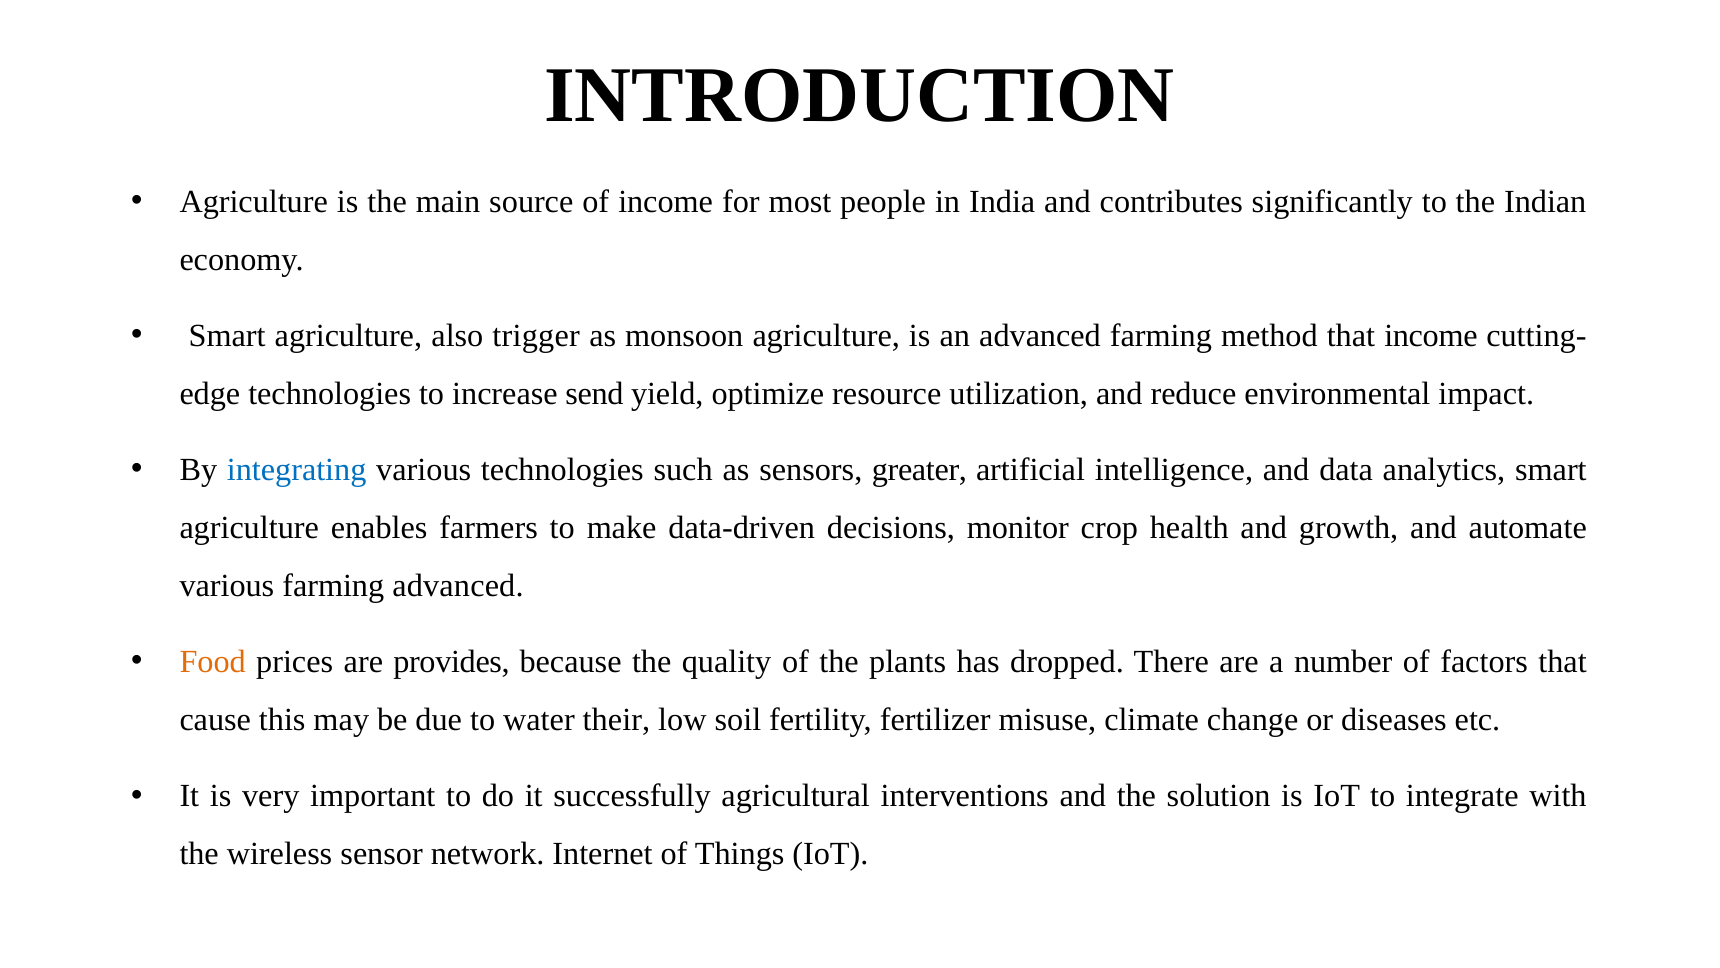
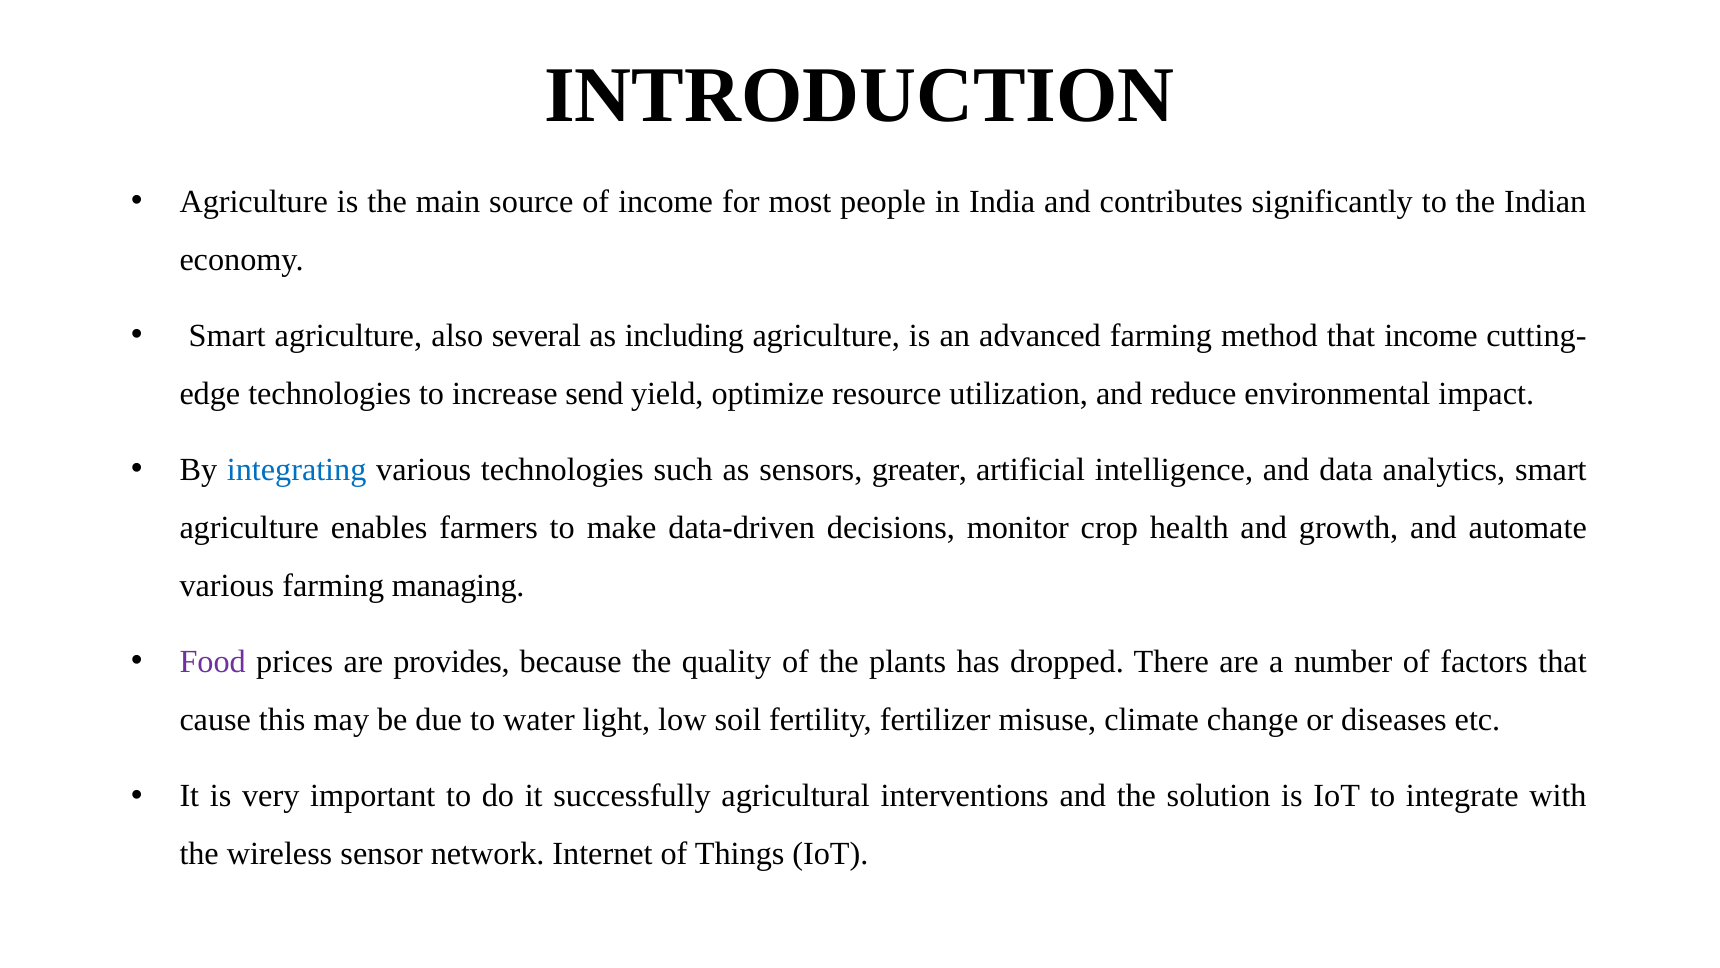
trigger: trigger -> several
monsoon: monsoon -> including
farming advanced: advanced -> managing
Food colour: orange -> purple
their: their -> light
